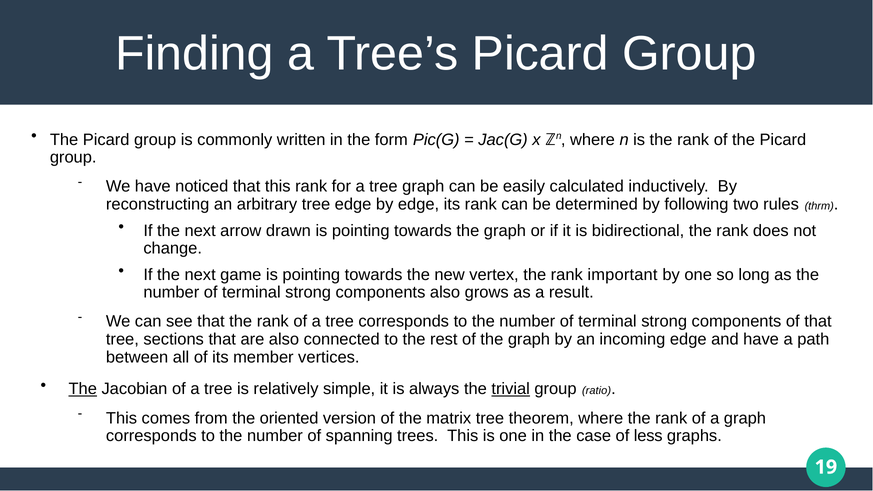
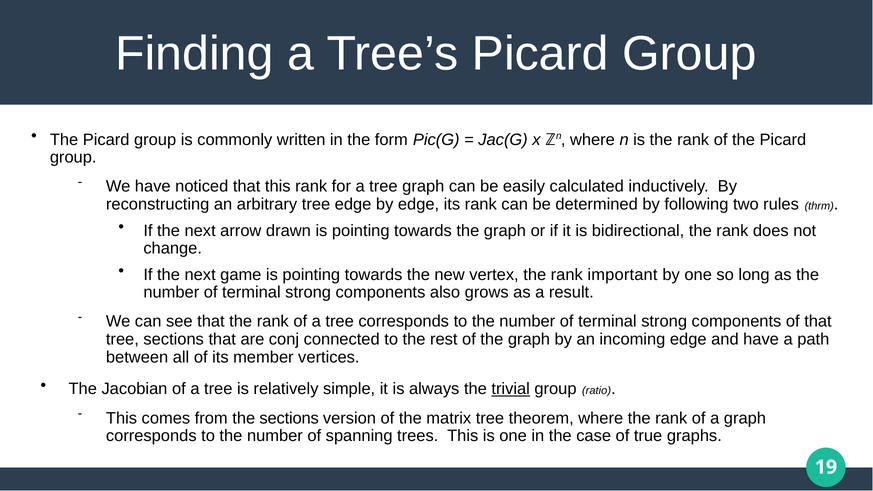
are also: also -> conj
The at (83, 389) underline: present -> none
the oriented: oriented -> sections
less: less -> true
